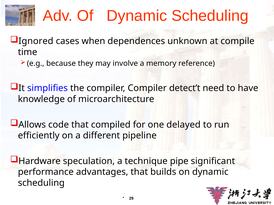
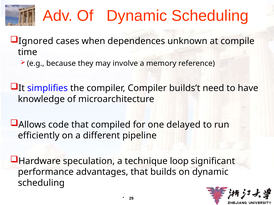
detect’t: detect’t -> builds’t
pipe: pipe -> loop
